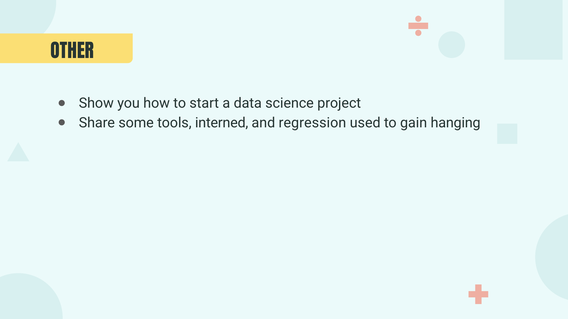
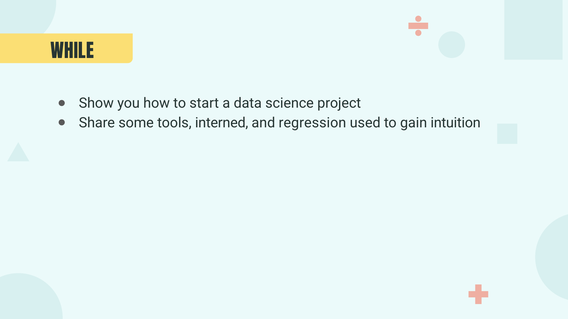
OTHER: OTHER -> WHILE
hanging: hanging -> intuition
